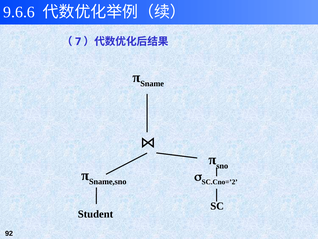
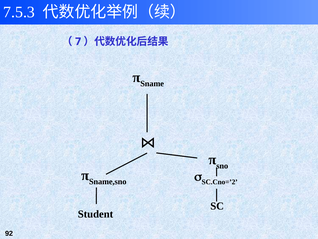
9.6.6: 9.6.6 -> 7.5.3
